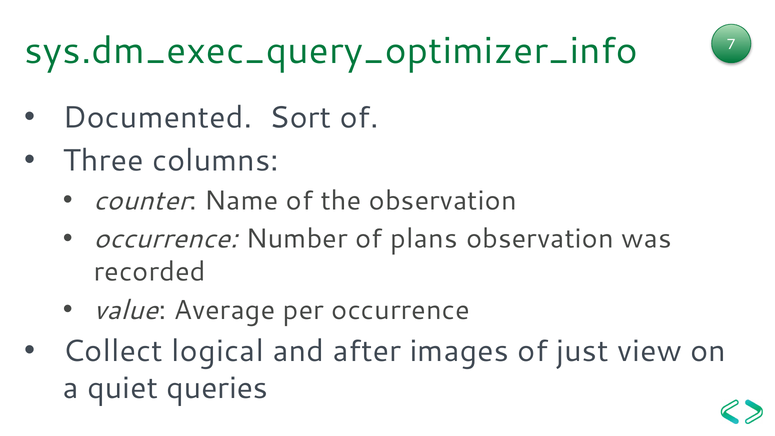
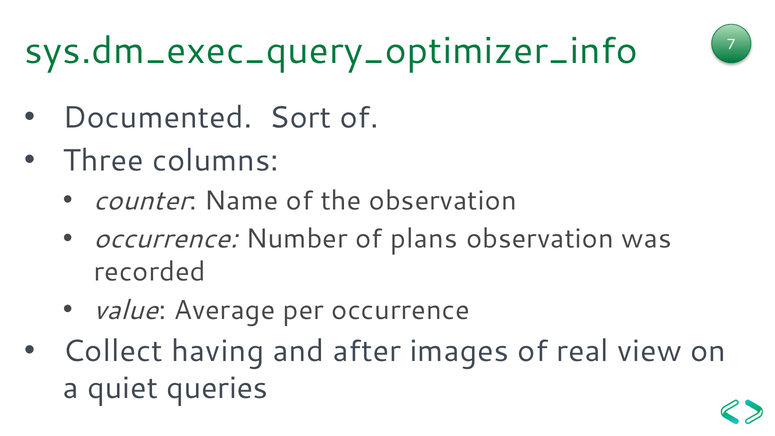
logical: logical -> having
just: just -> real
